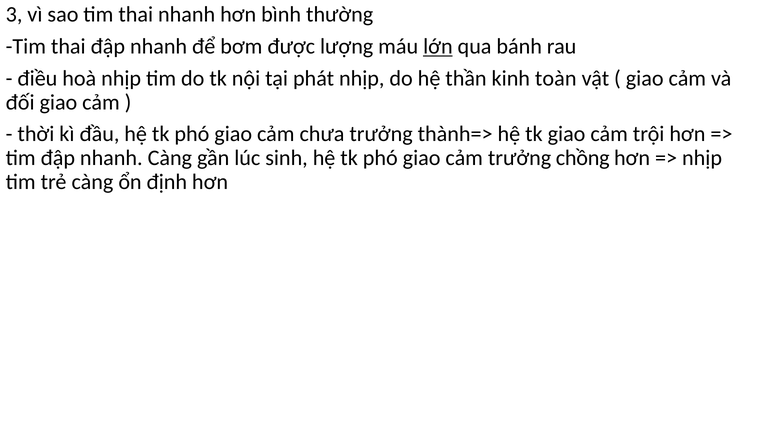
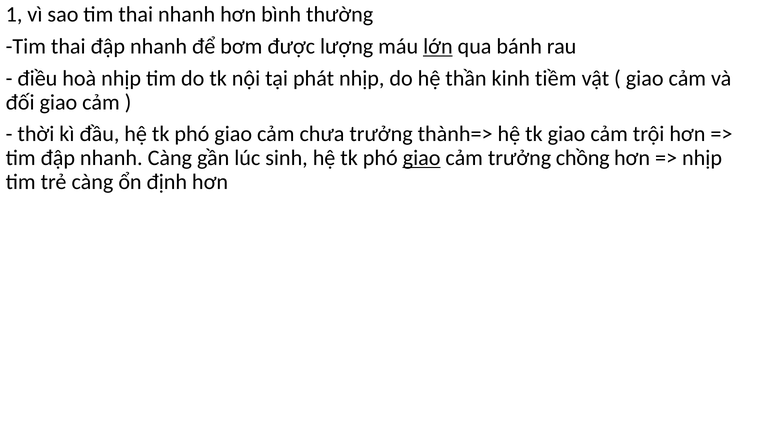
3: 3 -> 1
toàn: toàn -> tiềm
giao at (422, 158) underline: none -> present
